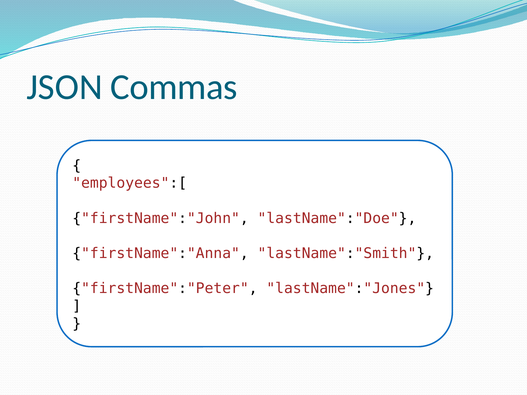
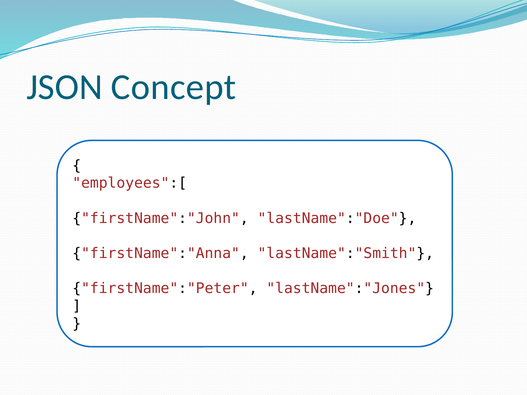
Commas: Commas -> Concept
